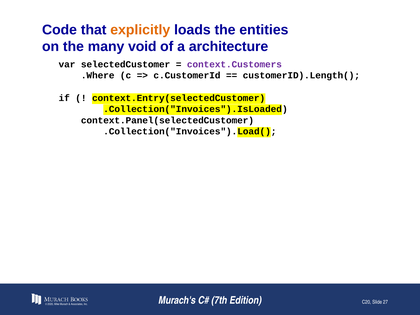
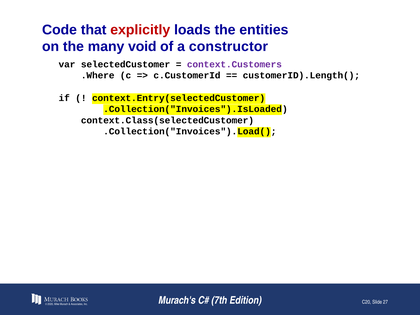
explicitly colour: orange -> red
architecture: architecture -> constructor
context.Panel(selectedCustomer: context.Panel(selectedCustomer -> context.Class(selectedCustomer
